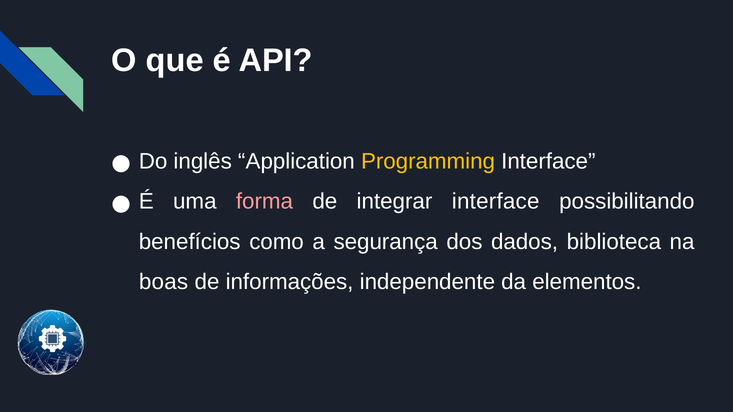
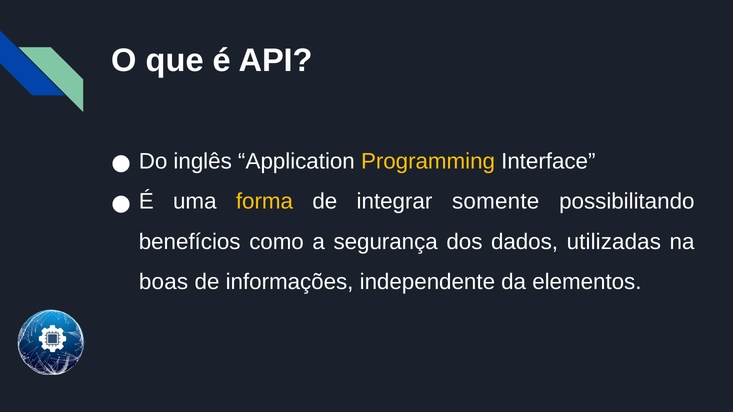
forma colour: pink -> yellow
integrar interface: interface -> somente
biblioteca: biblioteca -> utilizadas
